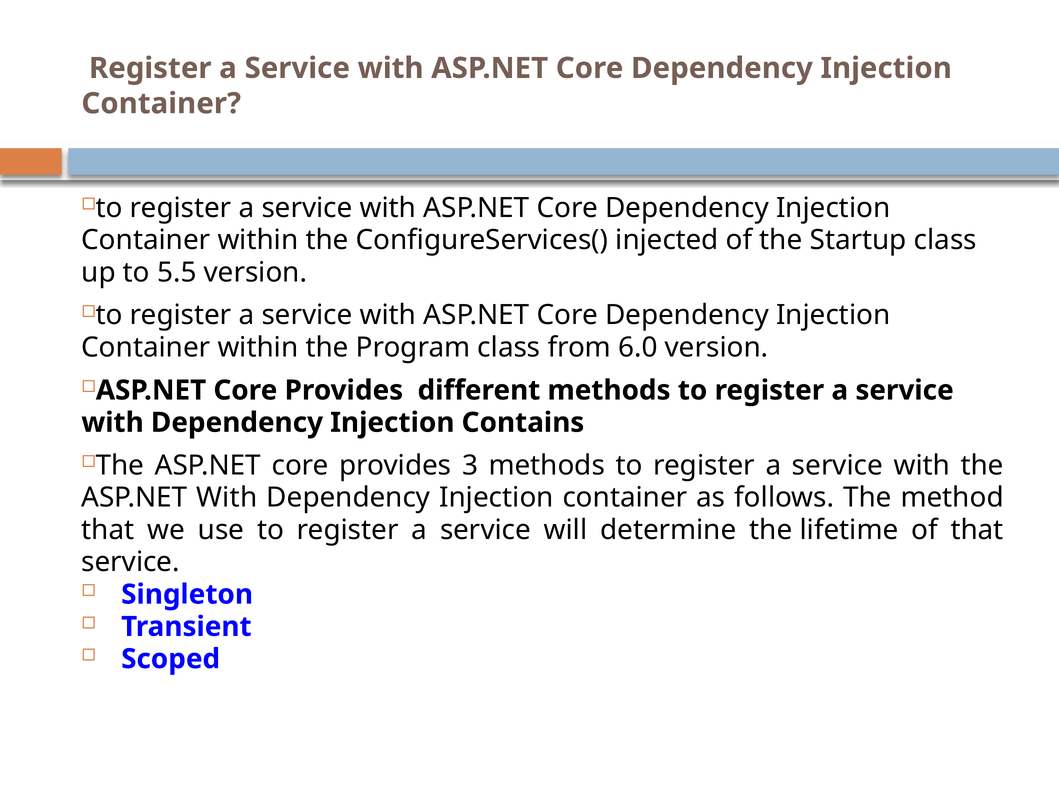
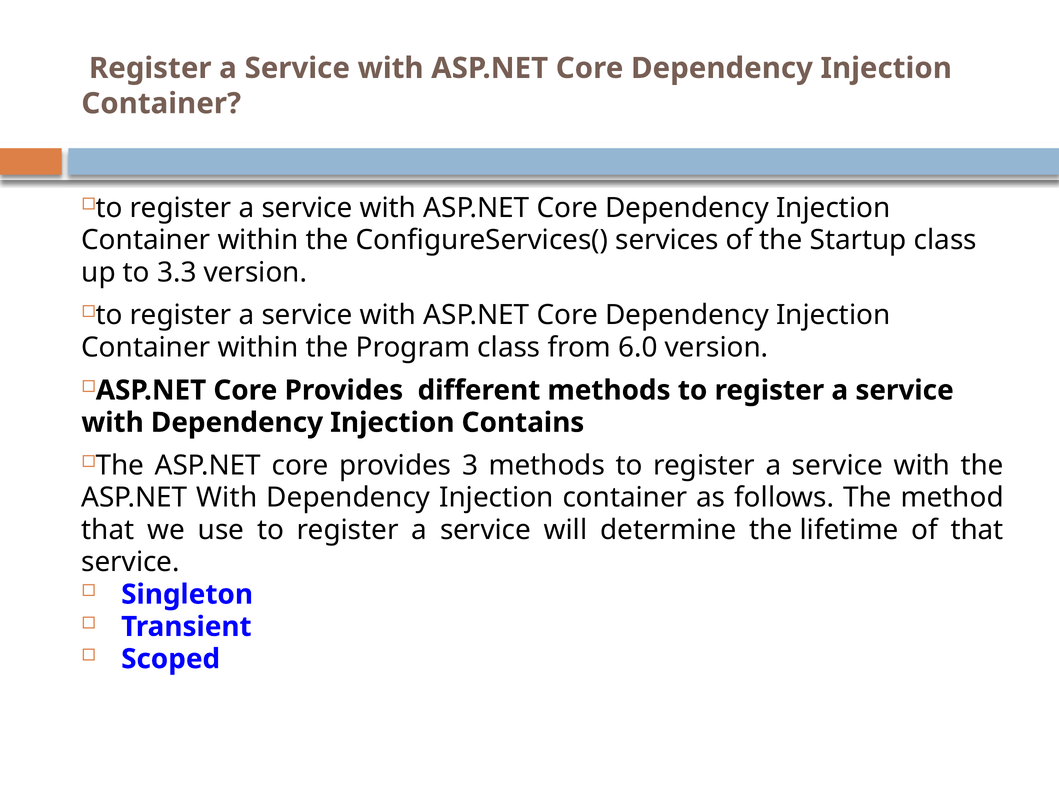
injected: injected -> services
5.5: 5.5 -> 3.3
